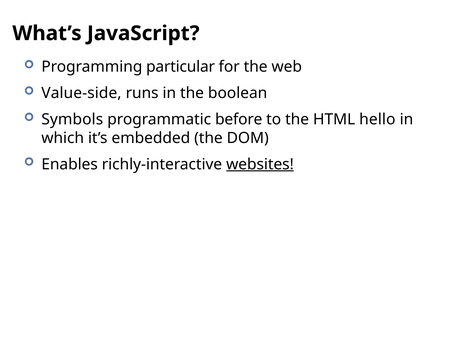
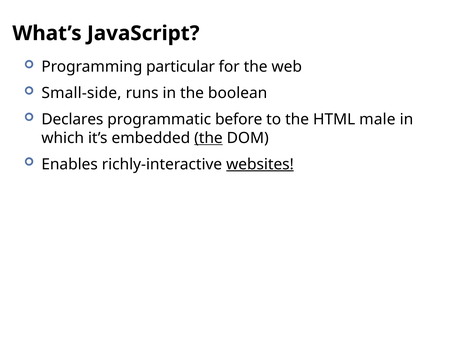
Value-side: Value-side -> Small-side
Symbols: Symbols -> Declares
hello: hello -> male
the at (208, 138) underline: none -> present
